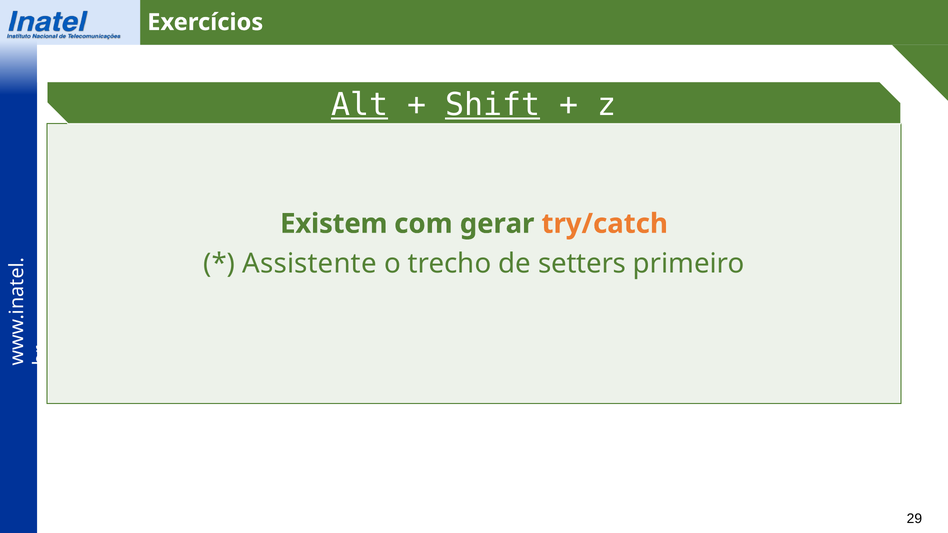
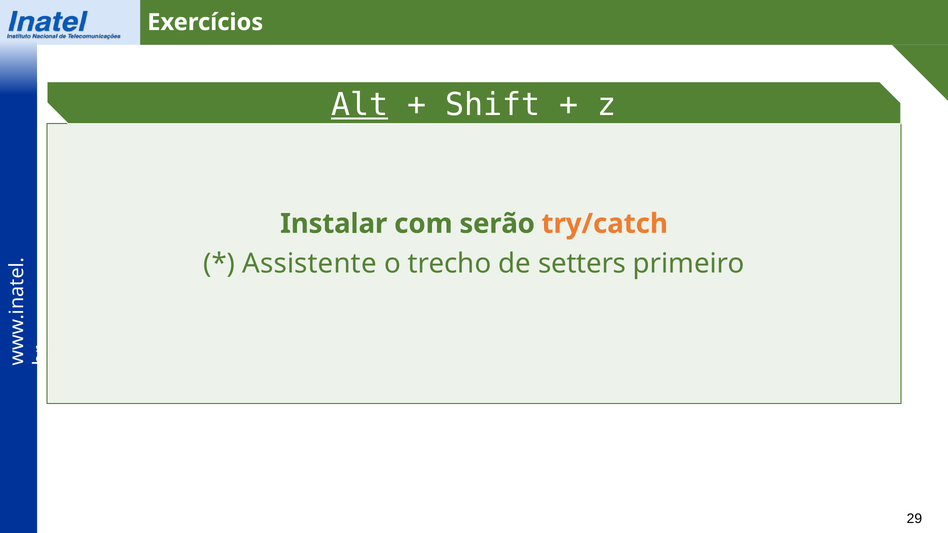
Shift underline: present -> none
Existem: Existem -> Instalar
gerar: gerar -> serão
